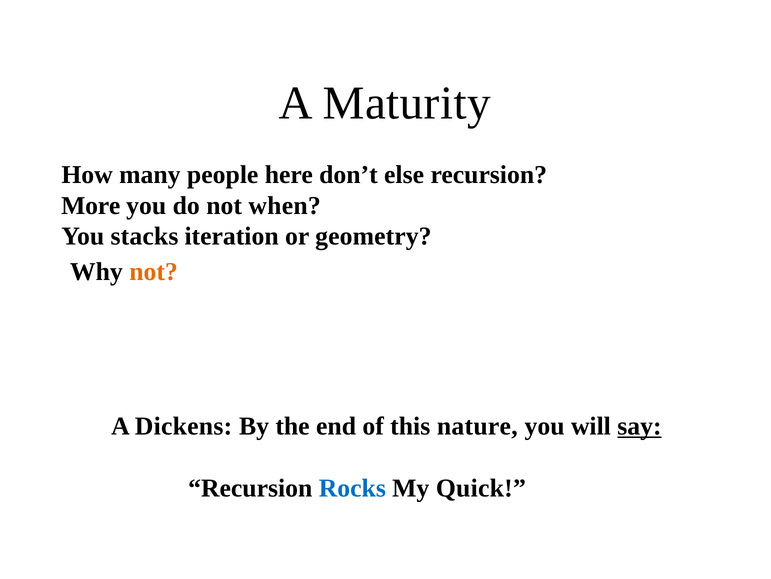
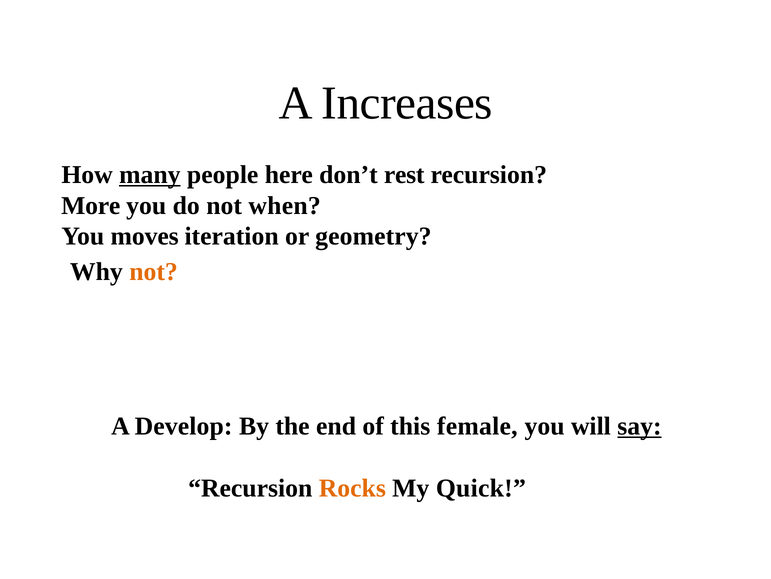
Maturity: Maturity -> Increases
many underline: none -> present
else: else -> rest
stacks: stacks -> moves
Dickens: Dickens -> Develop
nature: nature -> female
Rocks colour: blue -> orange
